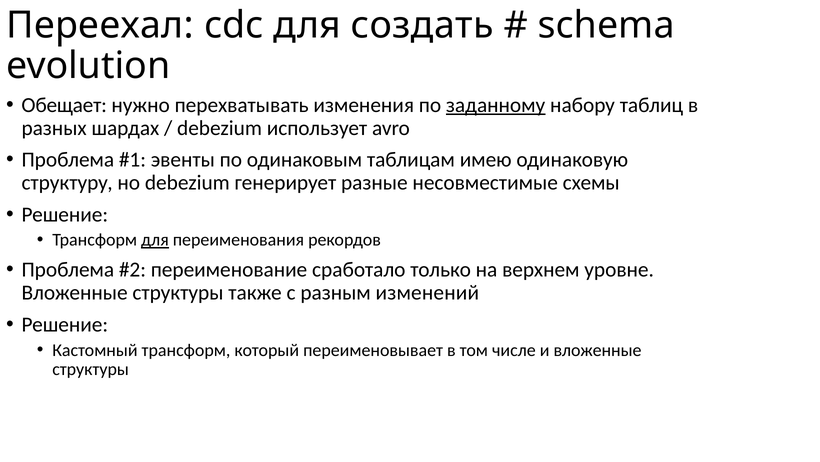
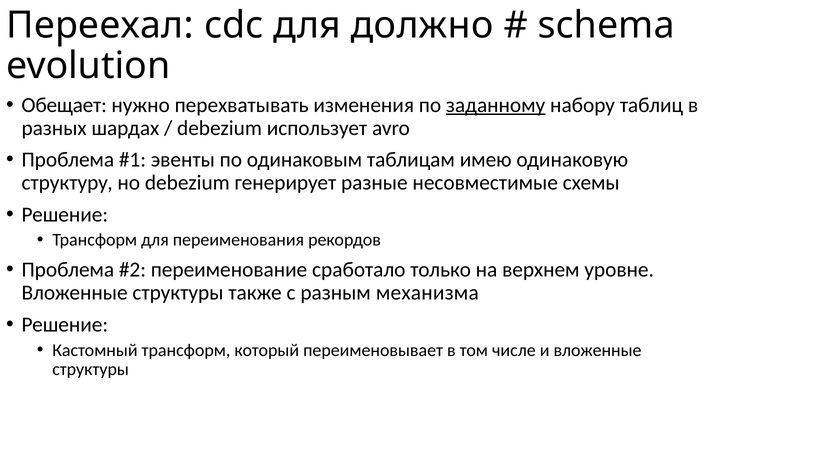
создать: создать -> должно
для at (155, 240) underline: present -> none
изменений: изменений -> механизма
